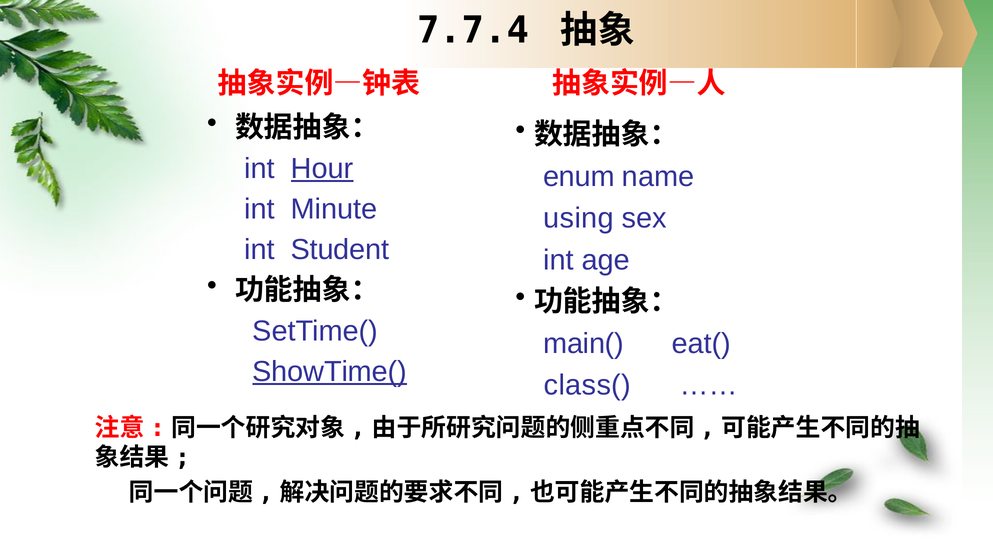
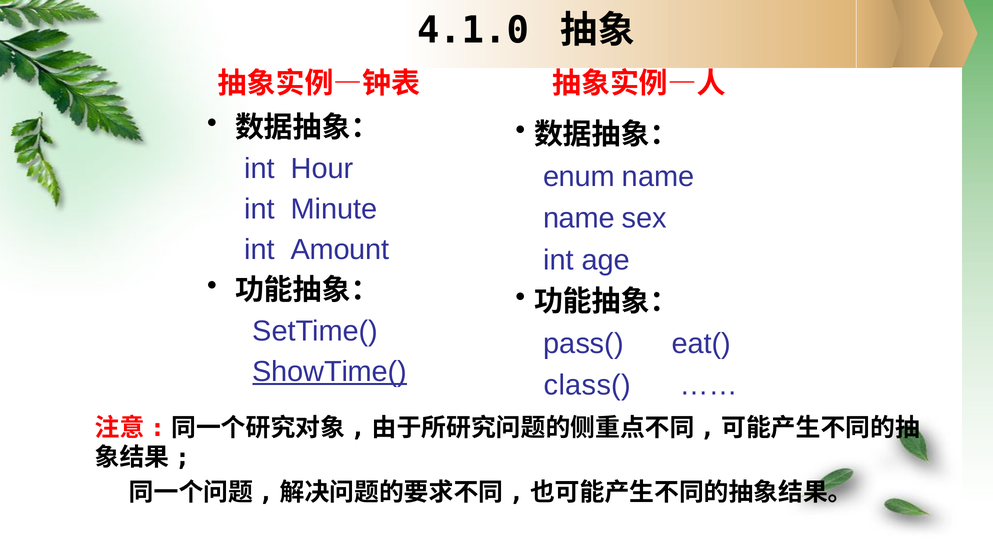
7.7.4: 7.7.4 -> 4.1.0
Hour underline: present -> none
using at (579, 218): using -> name
Student: Student -> Amount
main(: main( -> pass(
